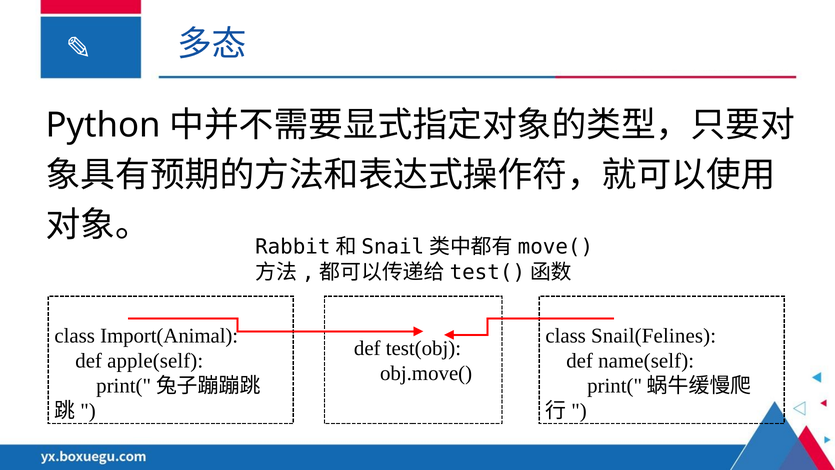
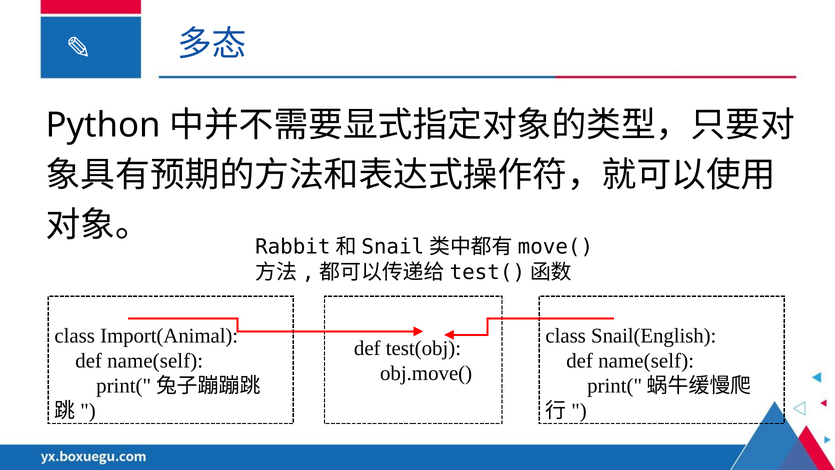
Snail(Felines: Snail(Felines -> Snail(English
apple(self at (155, 361): apple(self -> name(self
